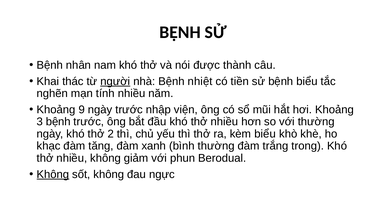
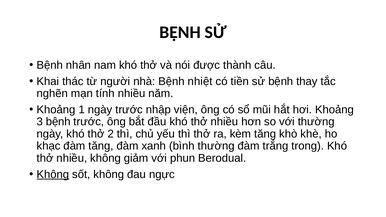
người underline: present -> none
bệnh biểu: biểu -> thay
9: 9 -> 1
kèm biểu: biểu -> tăng
